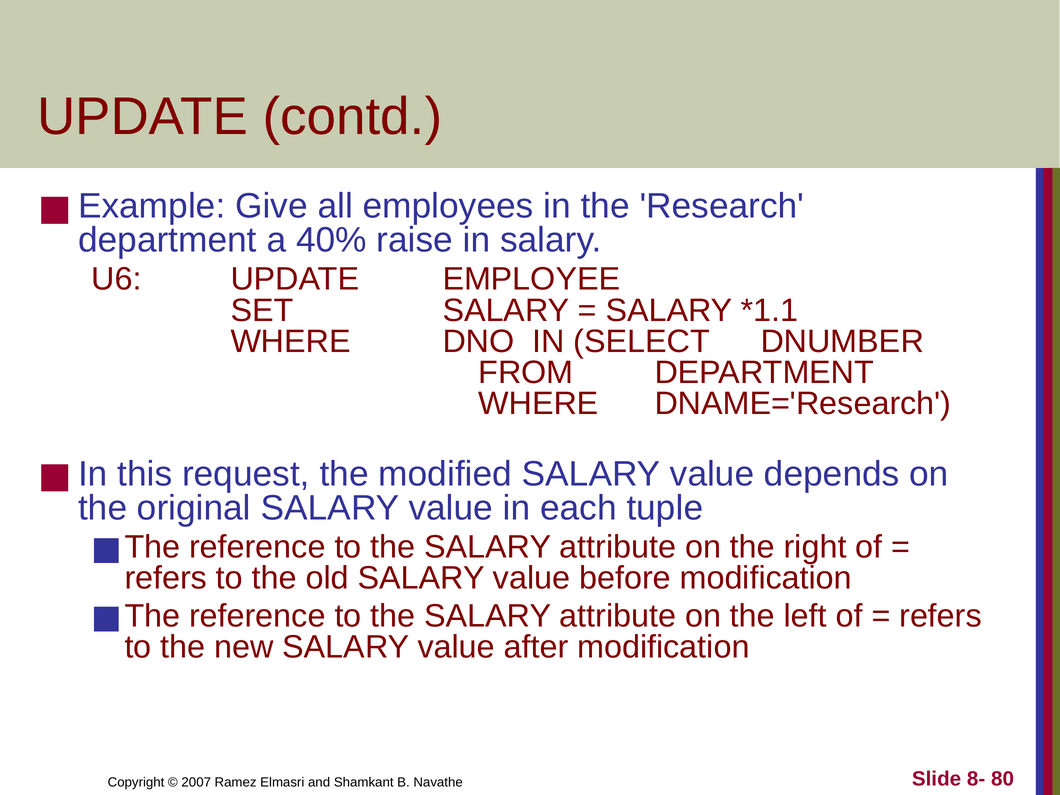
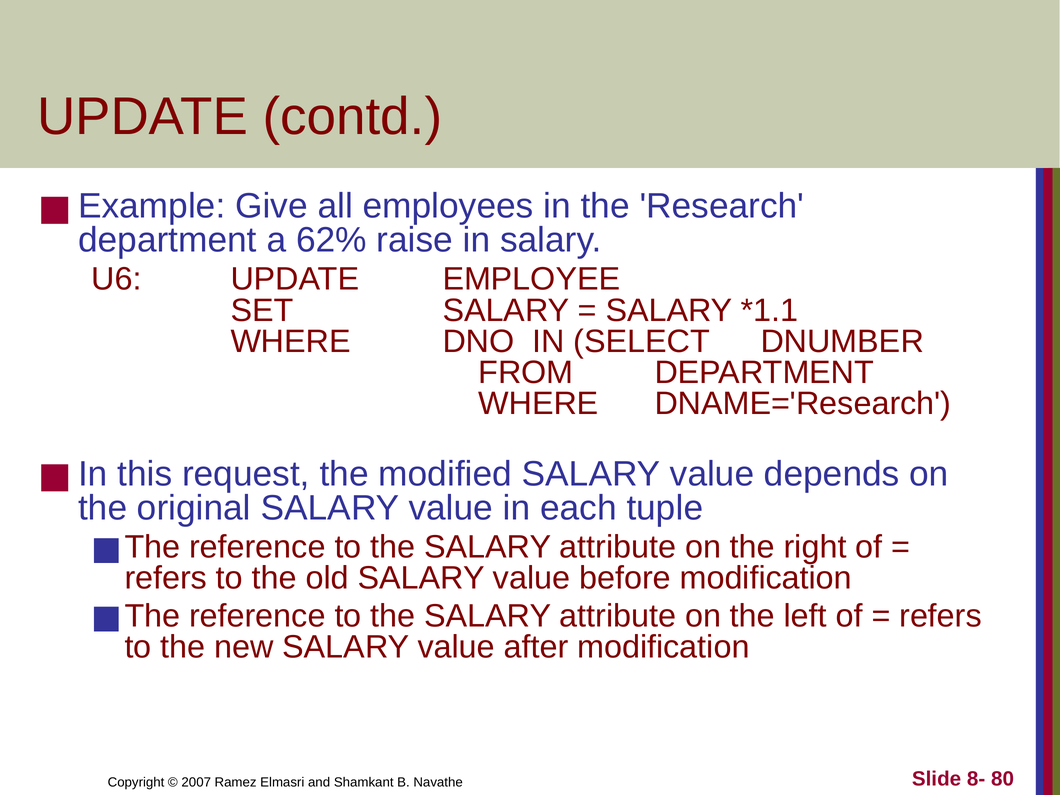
40%: 40% -> 62%
